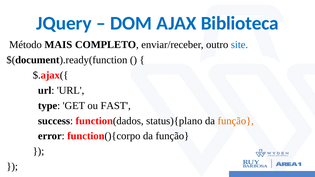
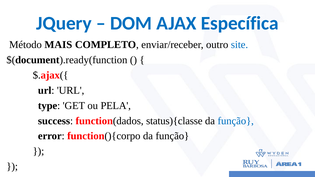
Biblioteca: Biblioteca -> Específica
FAST: FAST -> PELA
status){plano: status){plano -> status){classe
função at (236, 121) colour: orange -> blue
